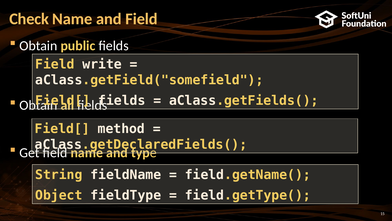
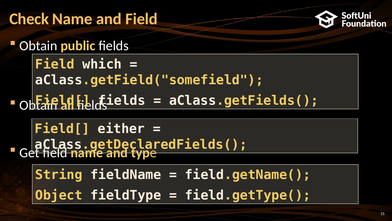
write: write -> which
method: method -> either
